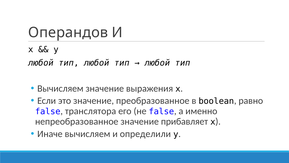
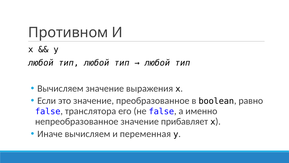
Операндов: Операндов -> Противном
определили: определили -> переменная
